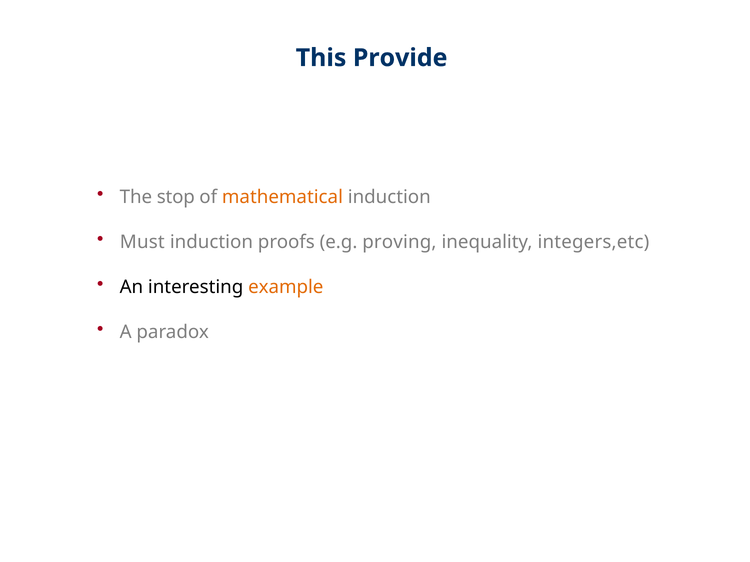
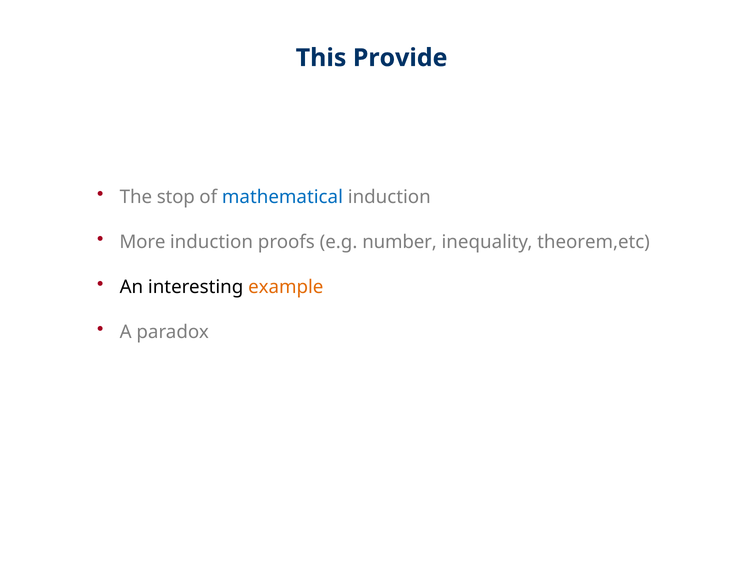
mathematical colour: orange -> blue
Must: Must -> More
proving: proving -> number
integers,etc: integers,etc -> theorem,etc
